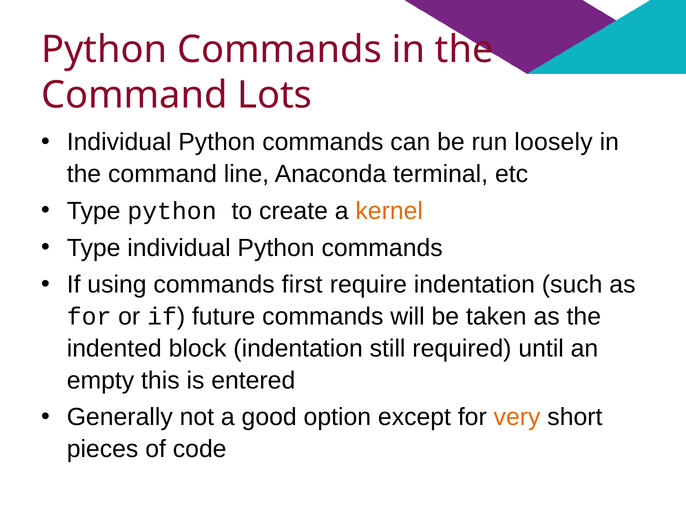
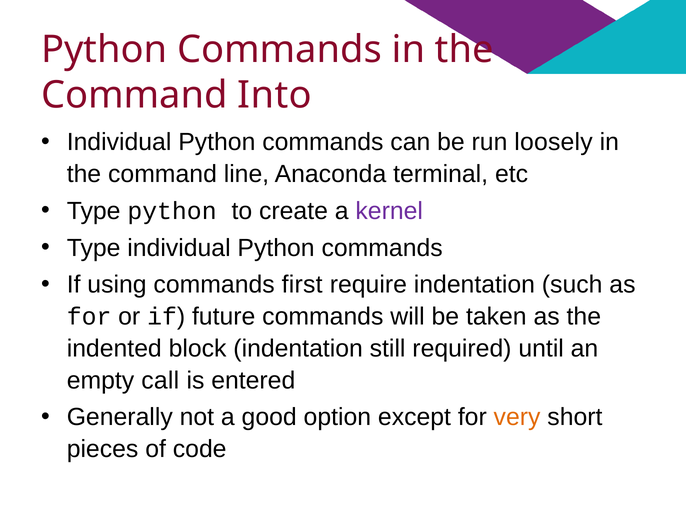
Lots: Lots -> Into
kernel colour: orange -> purple
this: this -> call
